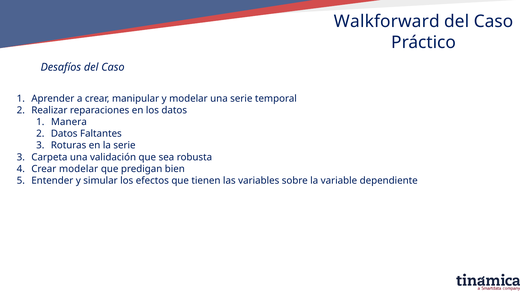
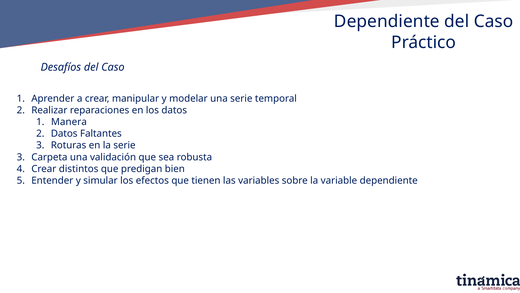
Walkforward at (387, 21): Walkforward -> Dependiente
Crear modelar: modelar -> distintos
